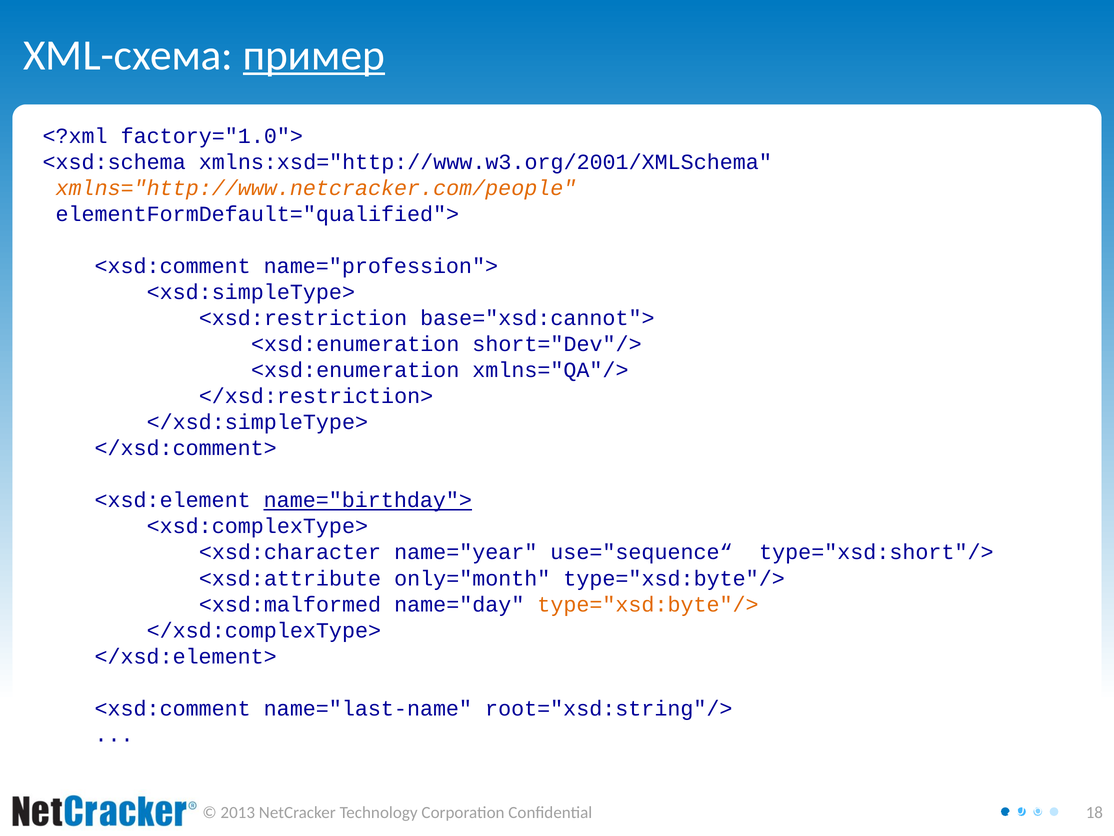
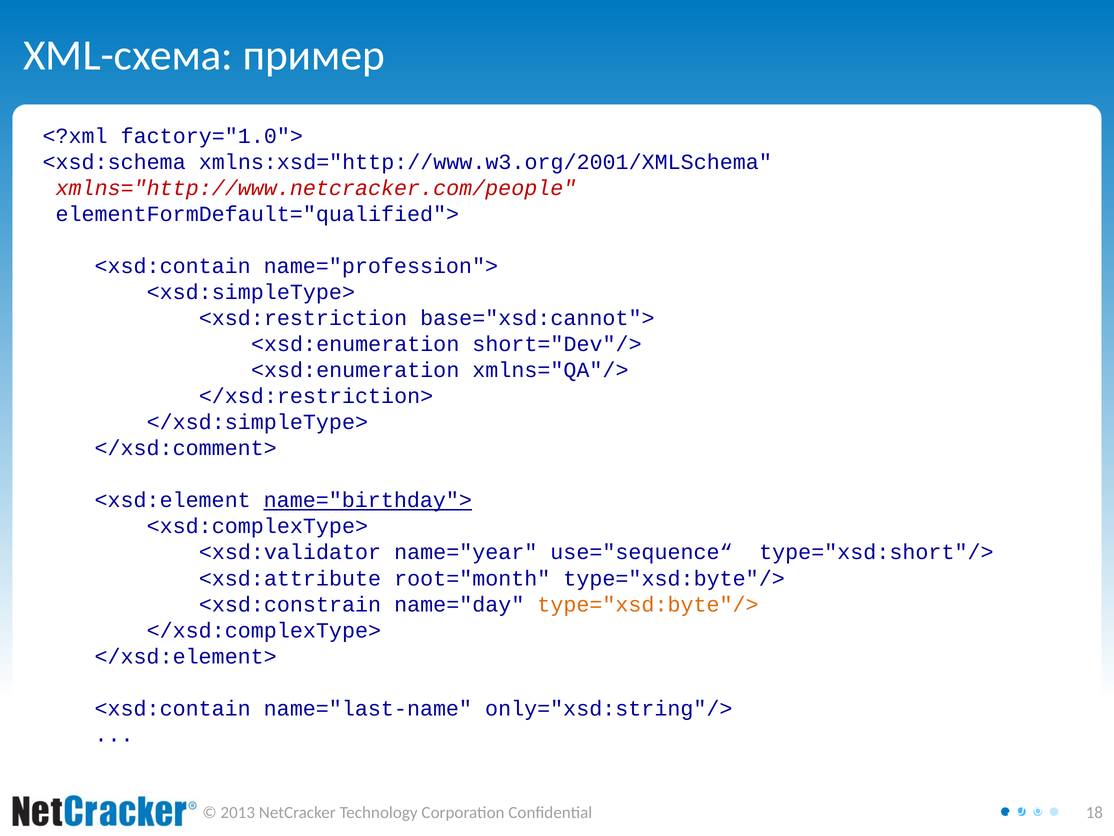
пример underline: present -> none
xmlns="http://www.netcracker.com/people colour: orange -> red
<xsd:comment at (173, 266): <xsd:comment -> <xsd:contain
<xsd:character: <xsd:character -> <xsd:validator
only="month: only="month -> root="month
<xsd:malformed: <xsd:malformed -> <xsd:constrain
<xsd:comment at (173, 708): <xsd:comment -> <xsd:contain
root="xsd:string"/>: root="xsd:string"/> -> only="xsd:string"/>
